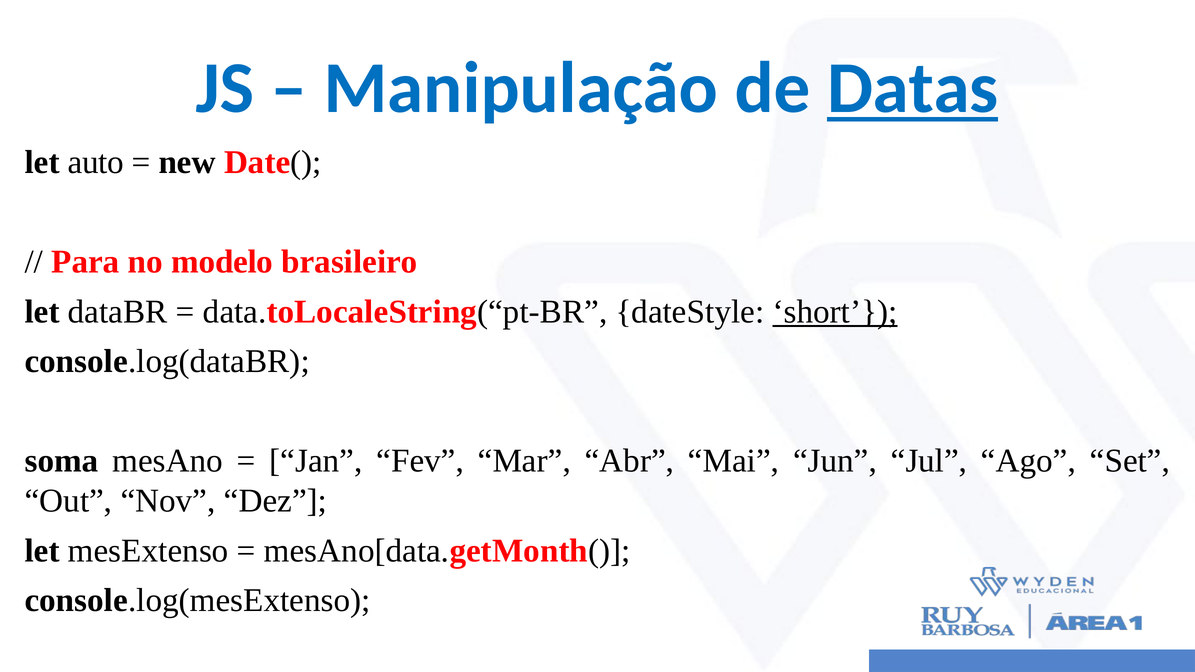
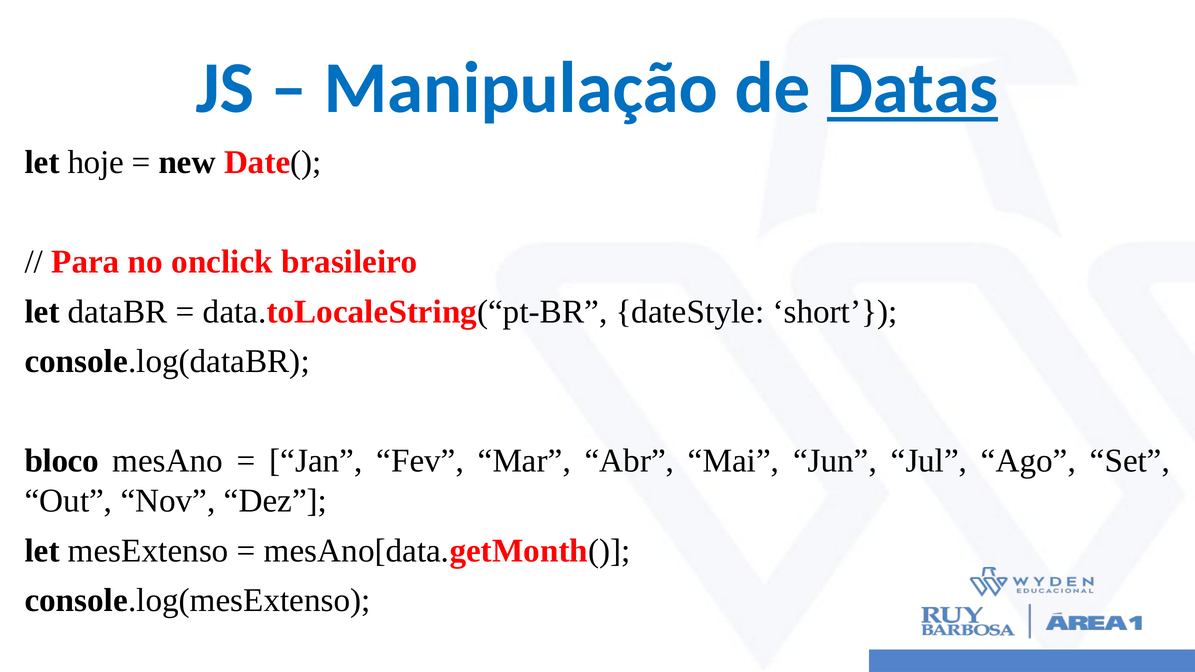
auto: auto -> hoje
modelo: modelo -> onclick
short underline: present -> none
soma: soma -> bloco
